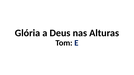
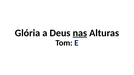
nas underline: none -> present
